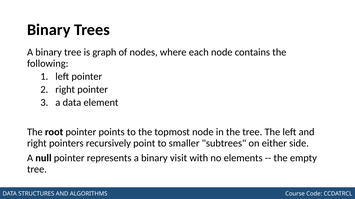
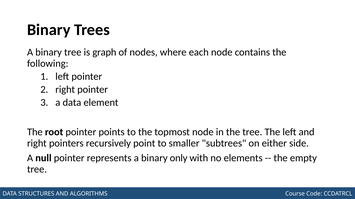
visit: visit -> only
